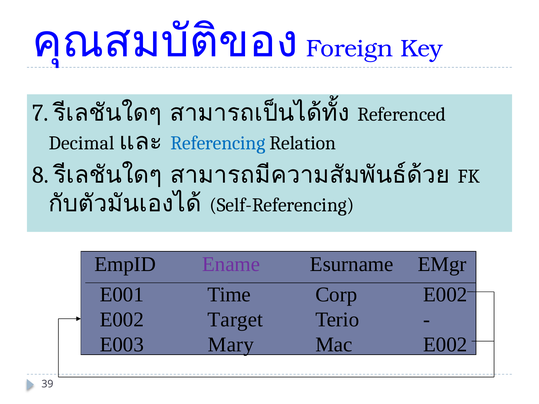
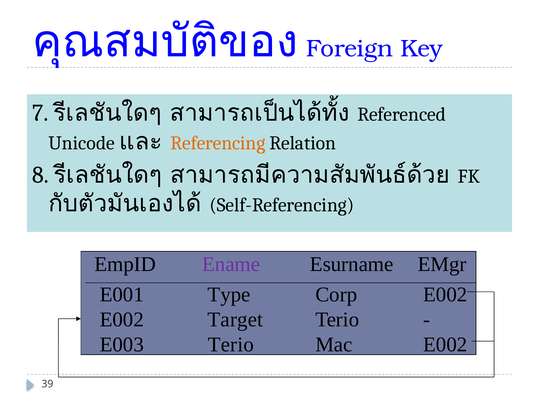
Decimal: Decimal -> Unicode
Referencing colour: blue -> orange
Time: Time -> Type
E003 Mary: Mary -> Terio
